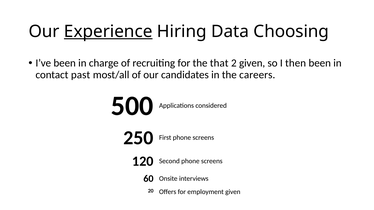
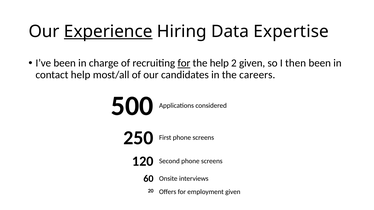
Choosing: Choosing -> Expertise
for at (184, 63) underline: none -> present
the that: that -> help
contact past: past -> help
